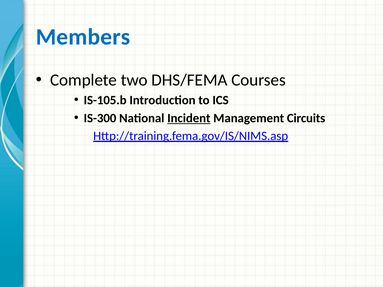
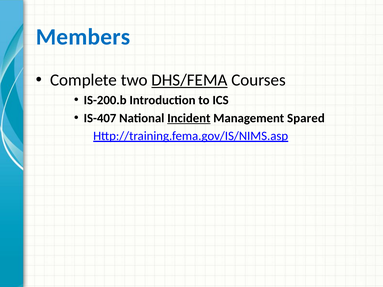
DHS/FEMA underline: none -> present
IS-105.b: IS-105.b -> IS-200.b
IS-300: IS-300 -> IS-407
Circuits: Circuits -> Spared
